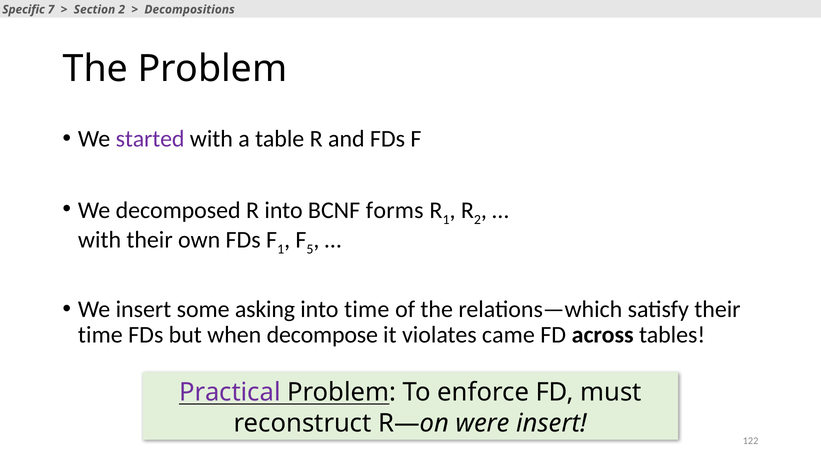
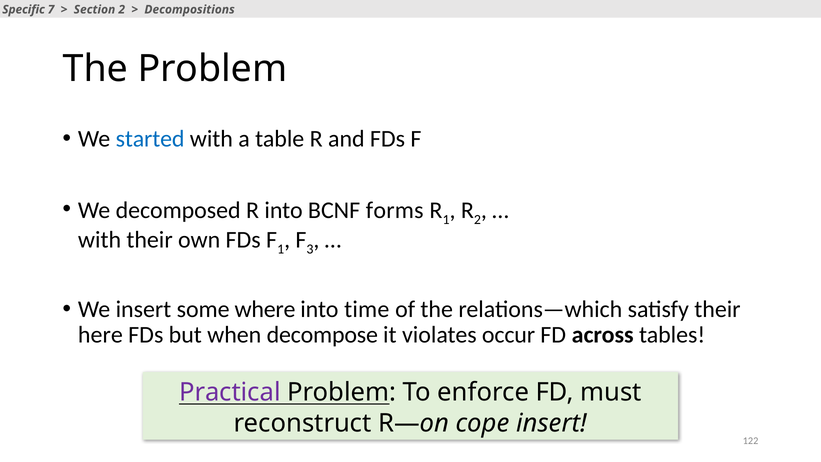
started colour: purple -> blue
5: 5 -> 3
asking: asking -> where
time at (100, 335): time -> here
came: came -> occur
were: were -> cope
